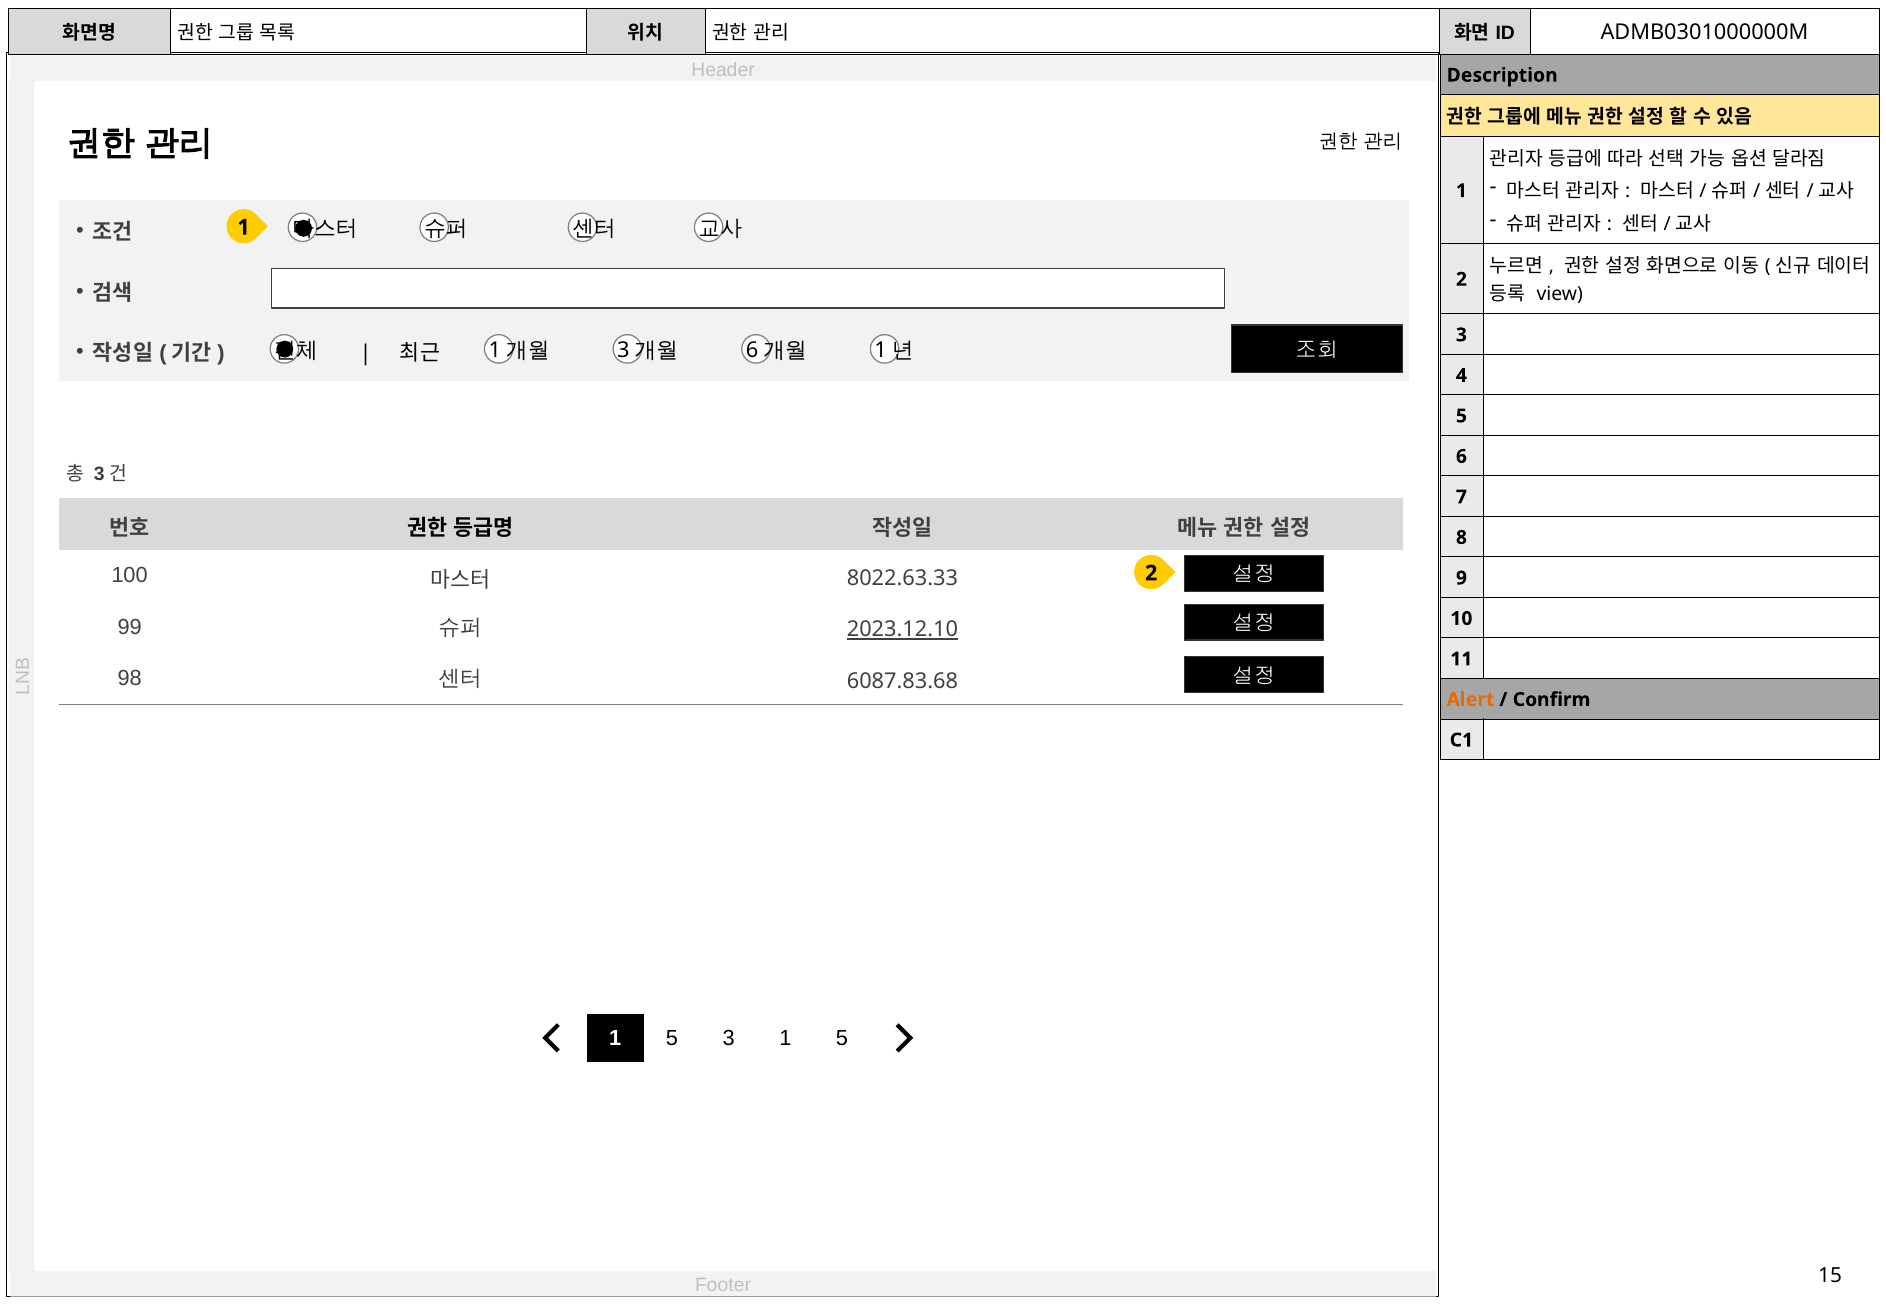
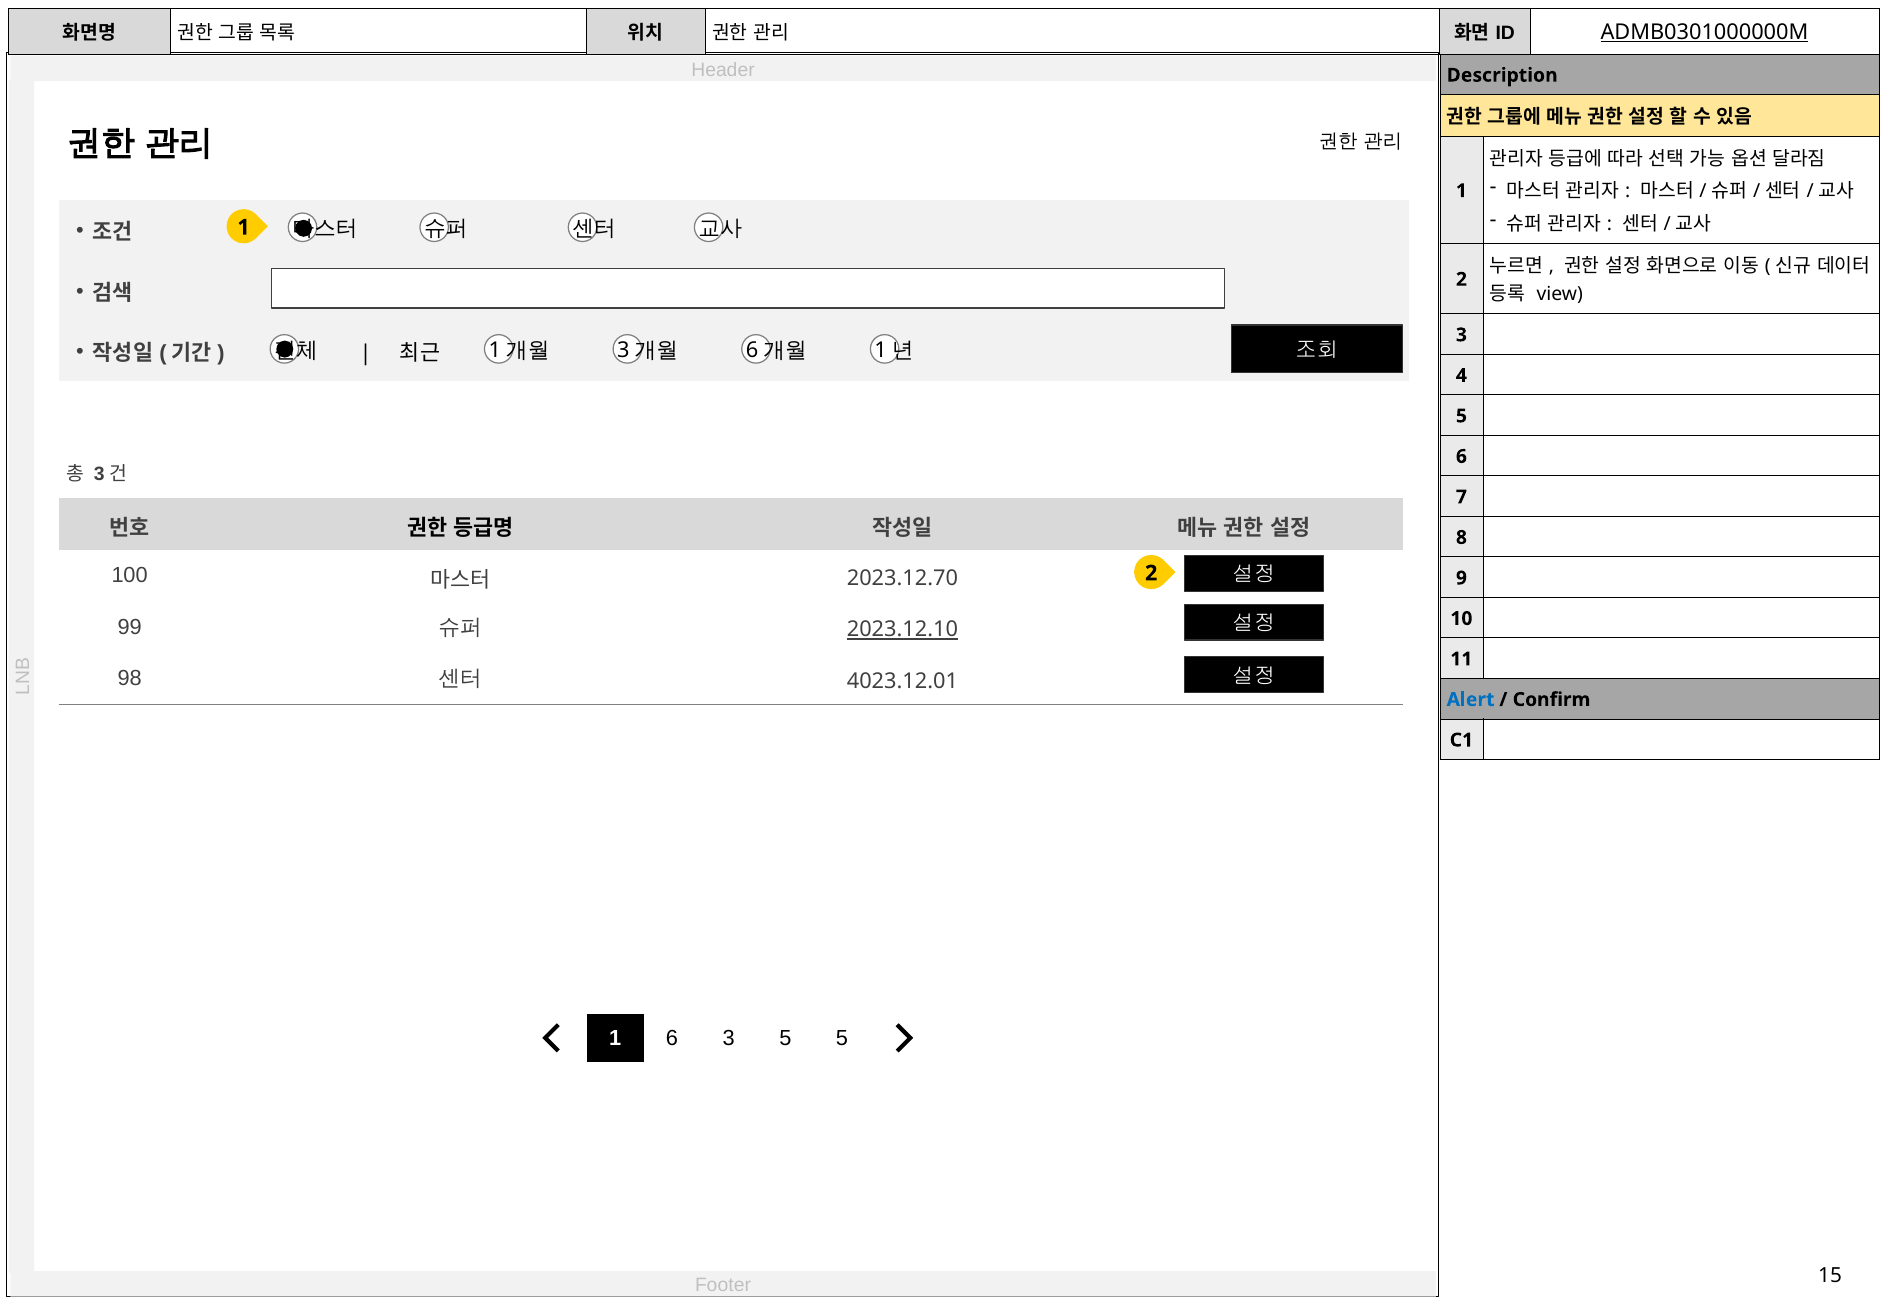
ADMB0301000000M underline: none -> present
8022.63.33: 8022.63.33 -> 2023.12.70
6087.83.68: 6087.83.68 -> 4023.12.01
Alert colour: orange -> blue
5 at (672, 1038): 5 -> 6
3 1: 1 -> 5
